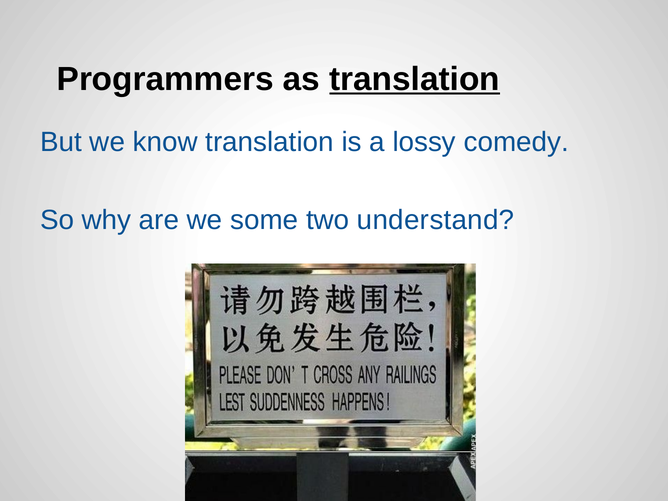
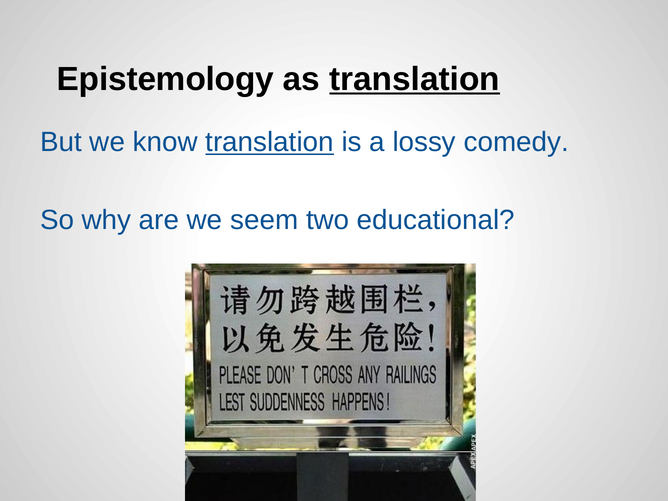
Programmers: Programmers -> Epistemology
translation at (270, 142) underline: none -> present
some: some -> seem
understand: understand -> educational
